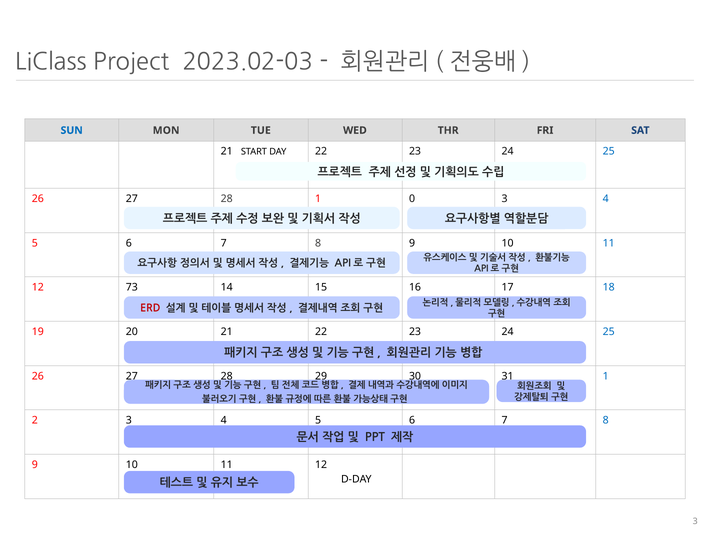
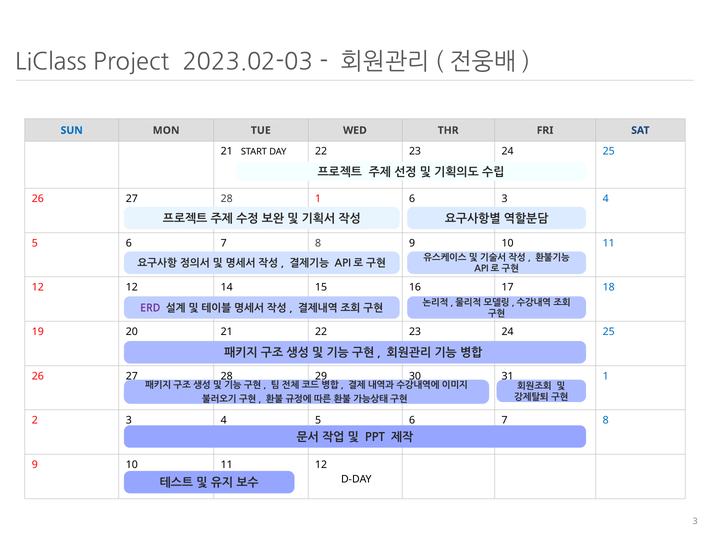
1 0: 0 -> 6
12 73: 73 -> 12
ERD colour: red -> purple
